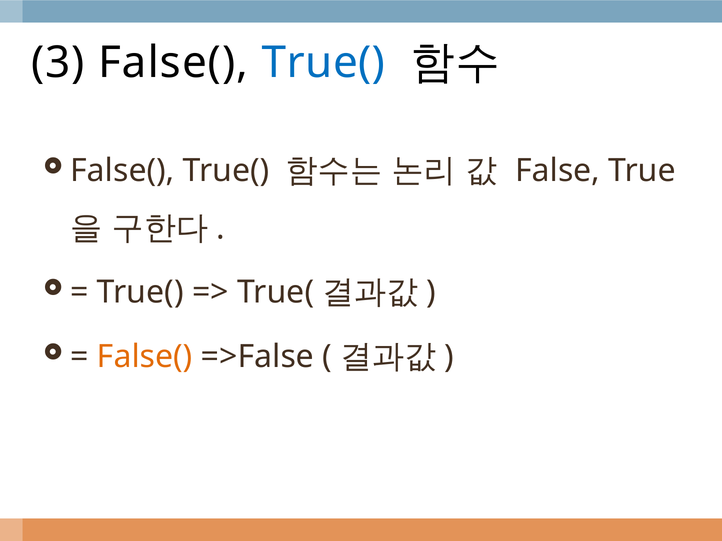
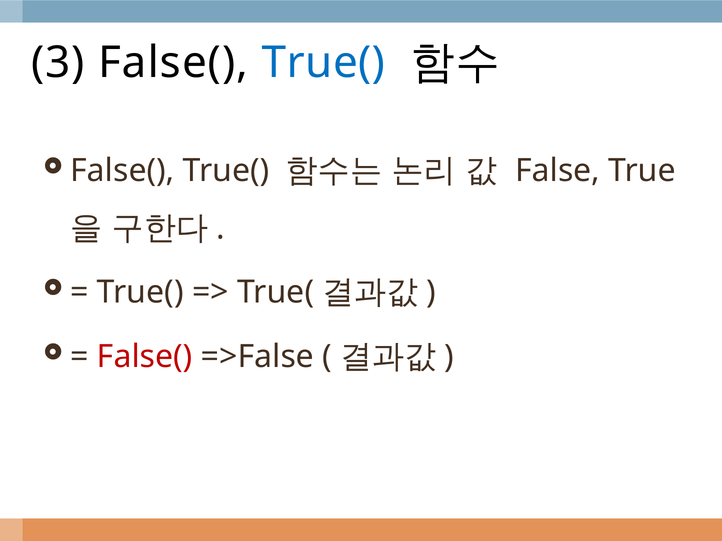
False( at (145, 357) colour: orange -> red
